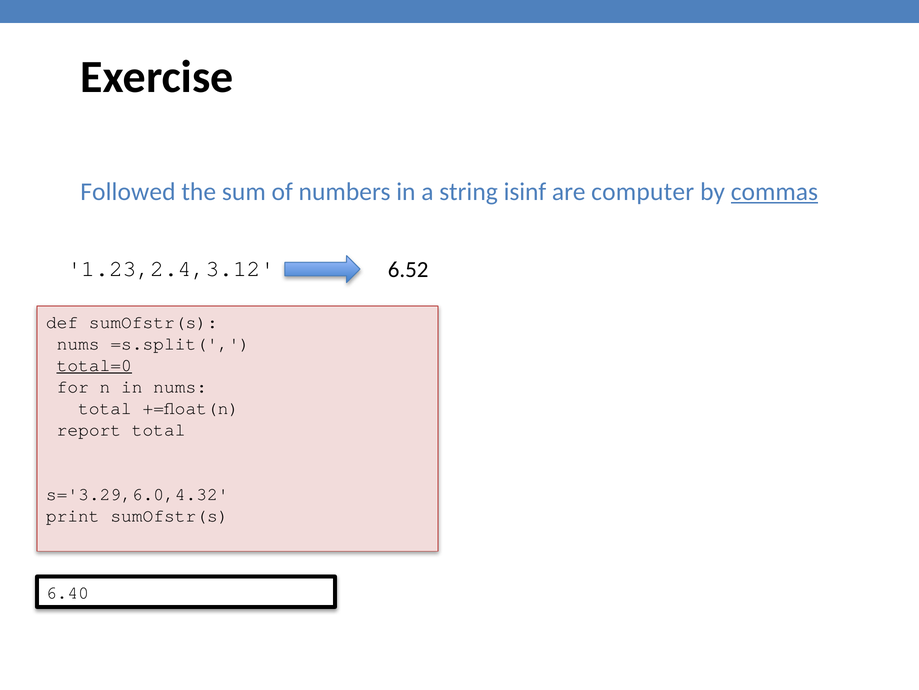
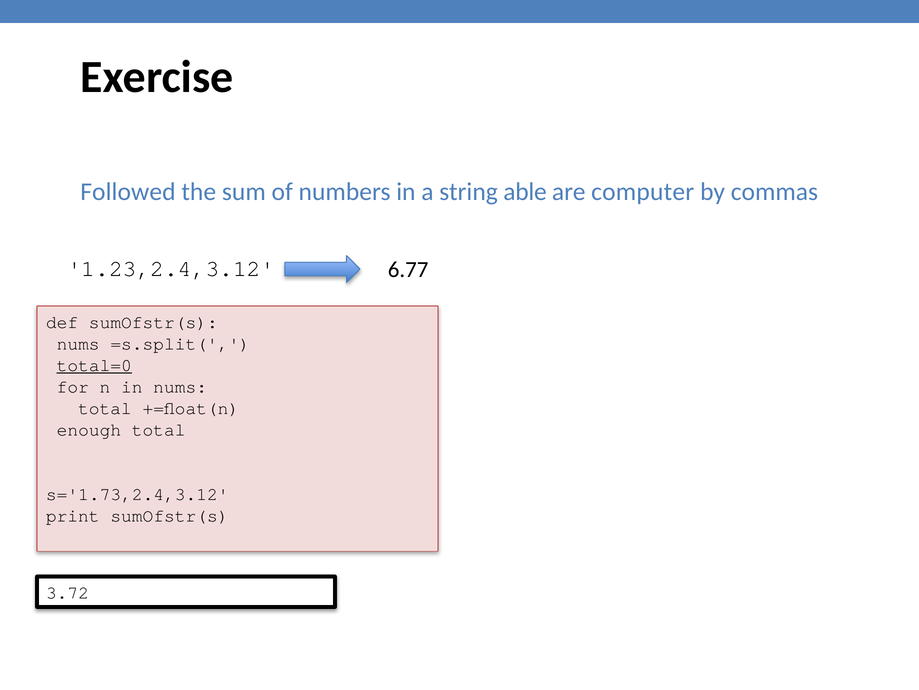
isinf: isinf -> able
commas underline: present -> none
6.52: 6.52 -> 6.77
report: report -> enough
s='3.29,6.0,4.32: s='3.29,6.0,4.32 -> s='1.73,2.4,3.12
6.40: 6.40 -> 3.72
